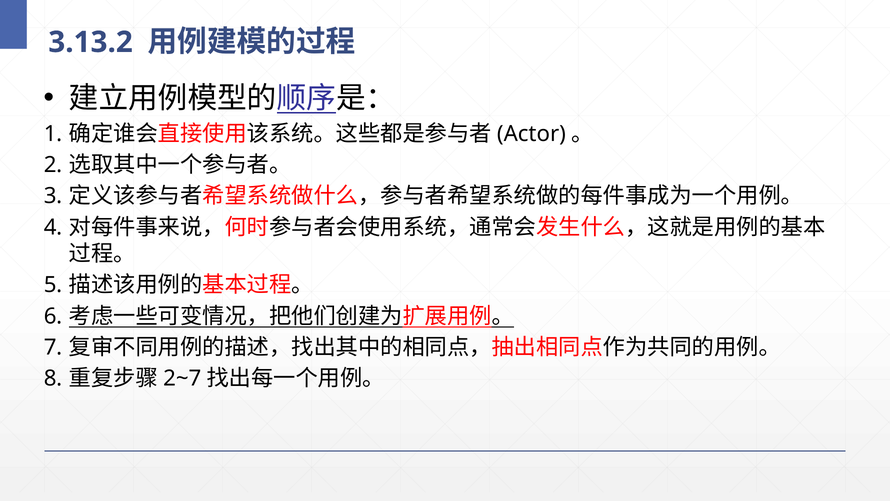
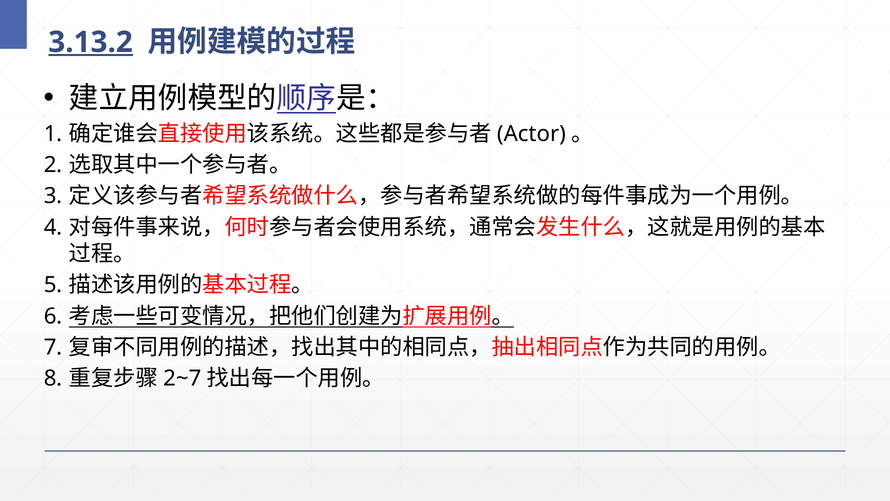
3.13.2 underline: none -> present
